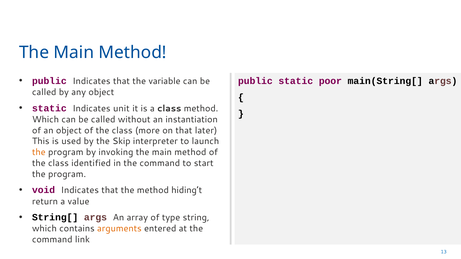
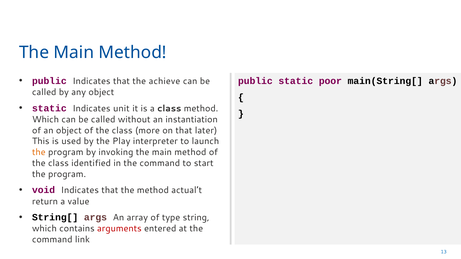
variable: variable -> achieve
Skip: Skip -> Play
hiding’t: hiding’t -> actual’t
arguments colour: orange -> red
